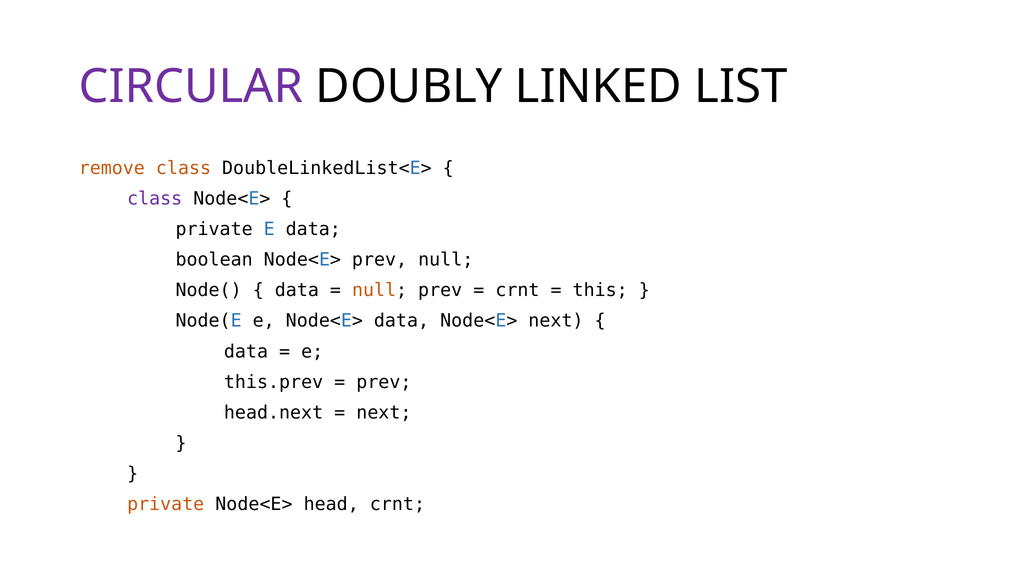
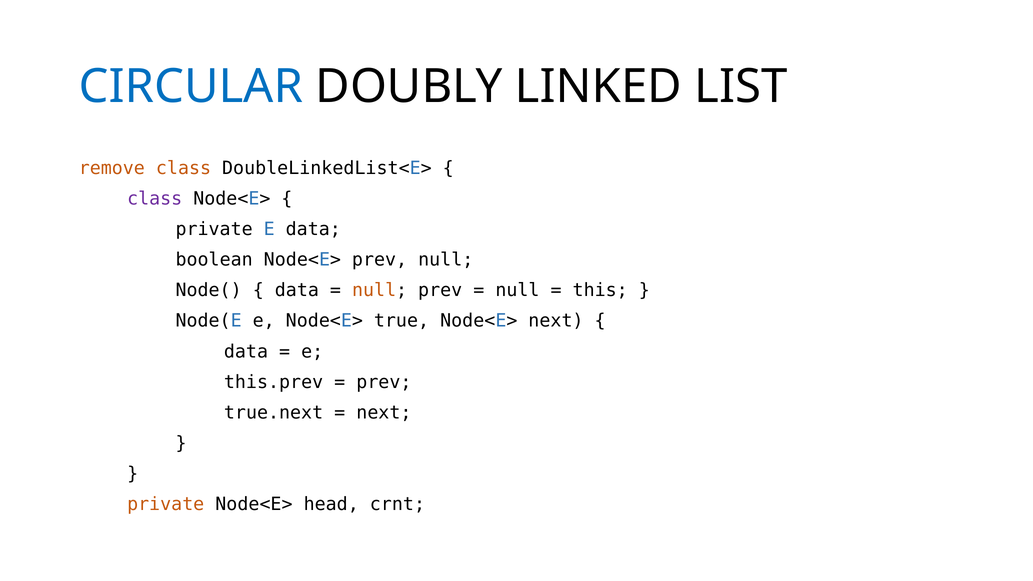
CIRCULAR colour: purple -> blue
crnt at (517, 290): crnt -> null
Node<E> data: data -> true
head.next: head.next -> true.next
